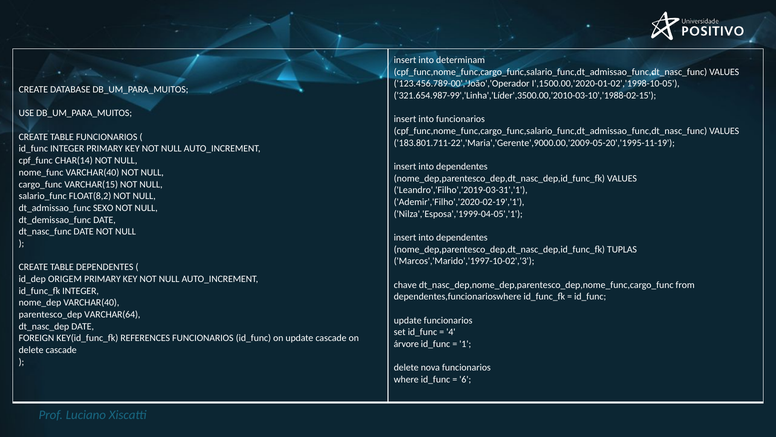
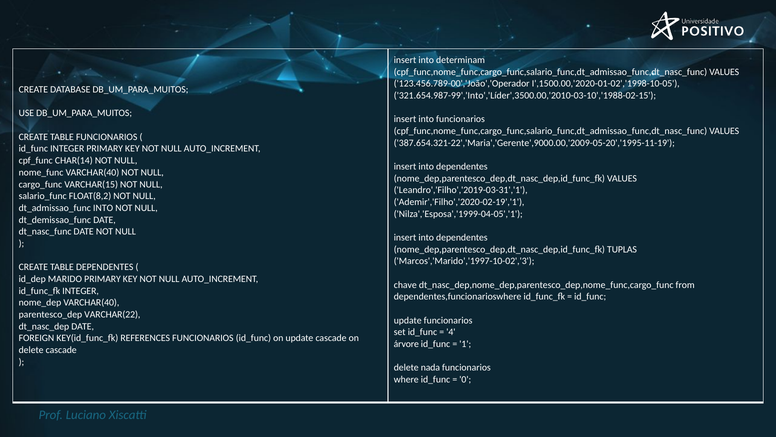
321.654.987-99','Linha','Líder',3500.00,'2010-03-10','1988-02-15: 321.654.987-99','Linha','Líder',3500.00,'2010-03-10','1988-02-15 -> 321.654.987-99','Into','Líder',3500.00,'2010-03-10','1988-02-15
183.801.711-22','Maria','Gerente',9000.00,'2009-05-20','1995-11-19: 183.801.711-22','Maria','Gerente',9000.00,'2009-05-20','1995-11-19 -> 387.654.321-22','Maria','Gerente',9000.00,'2009-05-20','1995-11-19
SEXO at (103, 208): SEXO -> INTO
ORIGEM: ORIGEM -> MARIDO
VARCHAR(64: VARCHAR(64 -> VARCHAR(22
nova: nova -> nada
6: 6 -> 0
